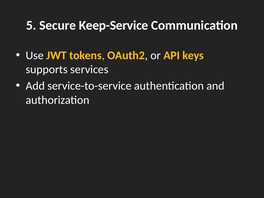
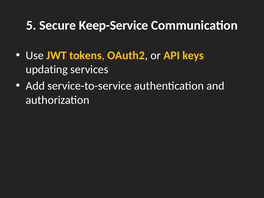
supports: supports -> updating
